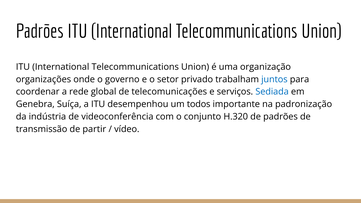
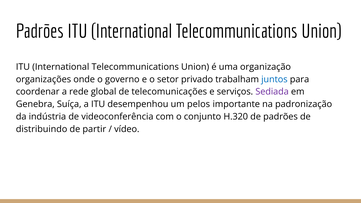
Sediada colour: blue -> purple
todos: todos -> pelos
transmissão: transmissão -> distribuindo
